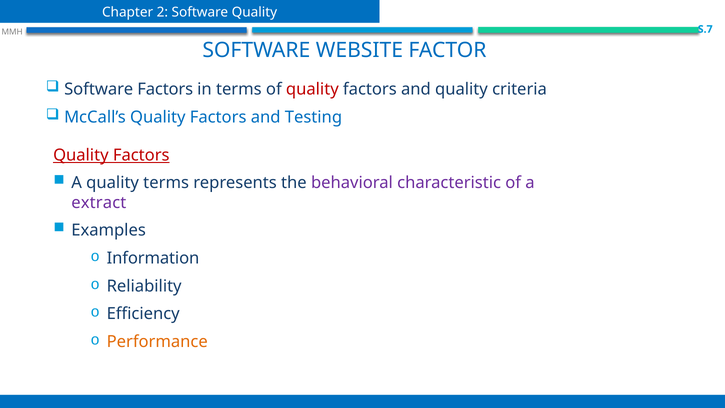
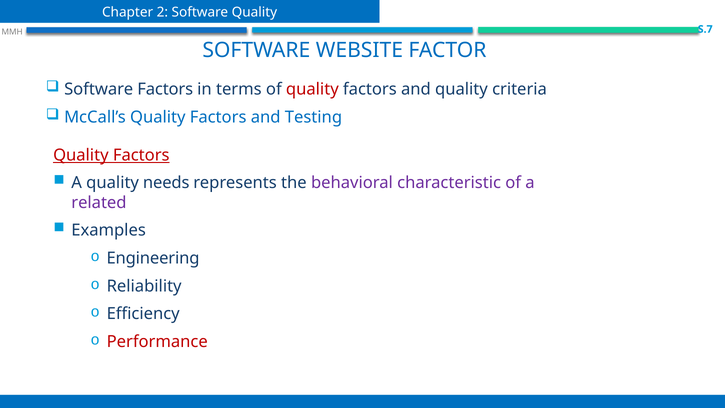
quality terms: terms -> needs
extract: extract -> related
Information: Information -> Engineering
Performance colour: orange -> red
